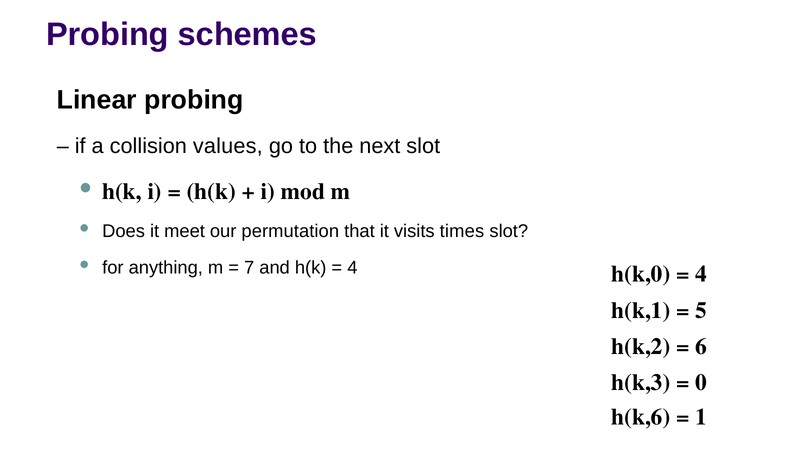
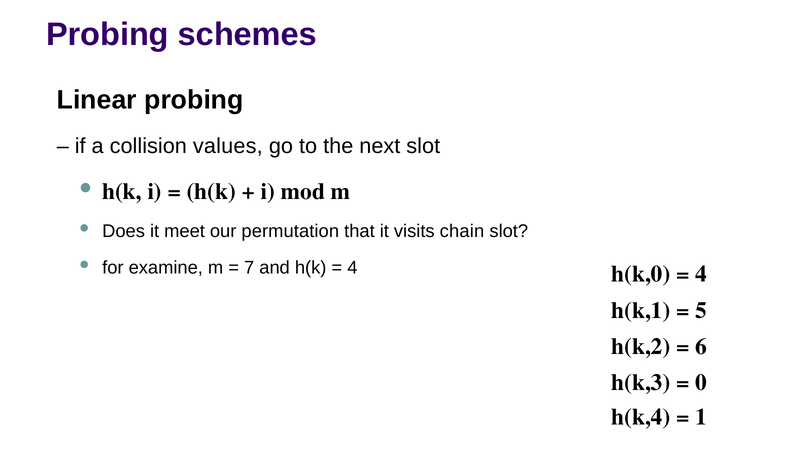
times: times -> chain
anything: anything -> examine
h(k,6: h(k,6 -> h(k,4
